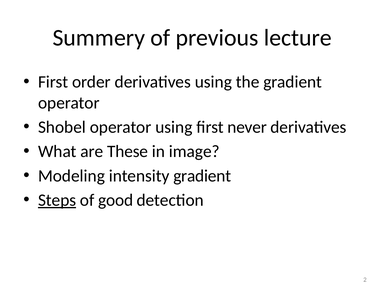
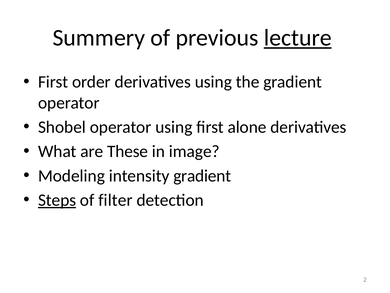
lecture underline: none -> present
never: never -> alone
good: good -> filter
